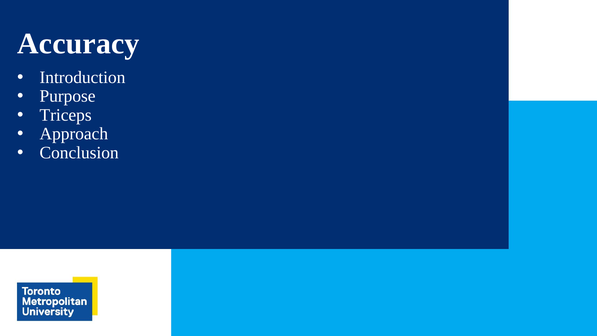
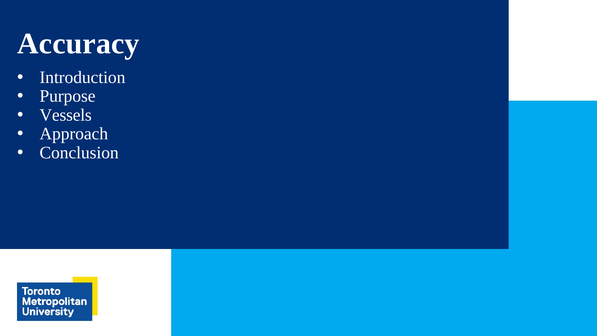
Triceps: Triceps -> Vessels
